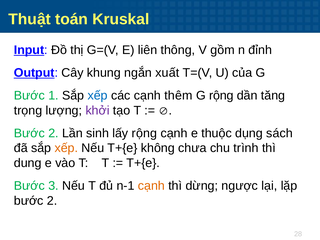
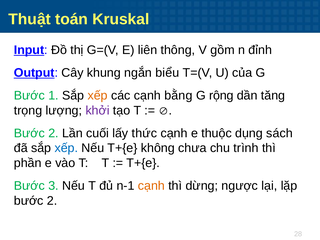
xuất: xuất -> biểu
xếp at (98, 95) colour: blue -> orange
thêm: thêm -> bằng
sinh: sinh -> cuối
lấy rộng: rộng -> thức
xếp at (66, 148) colour: orange -> blue
dung: dung -> phần
